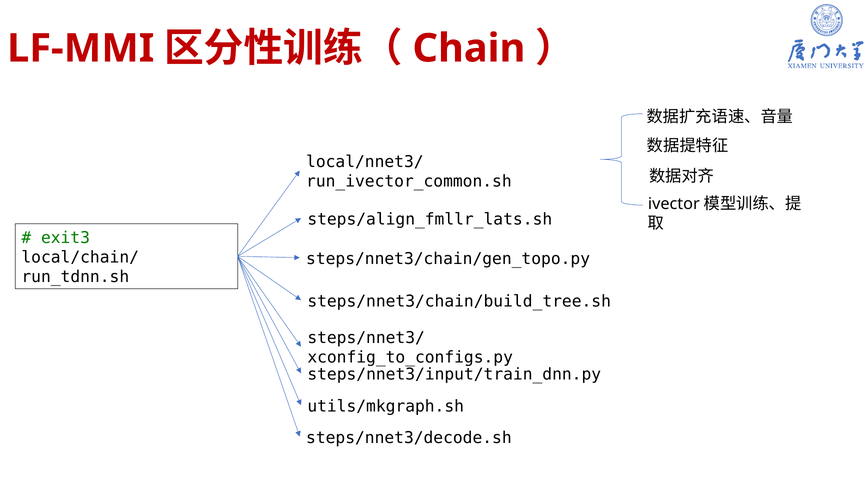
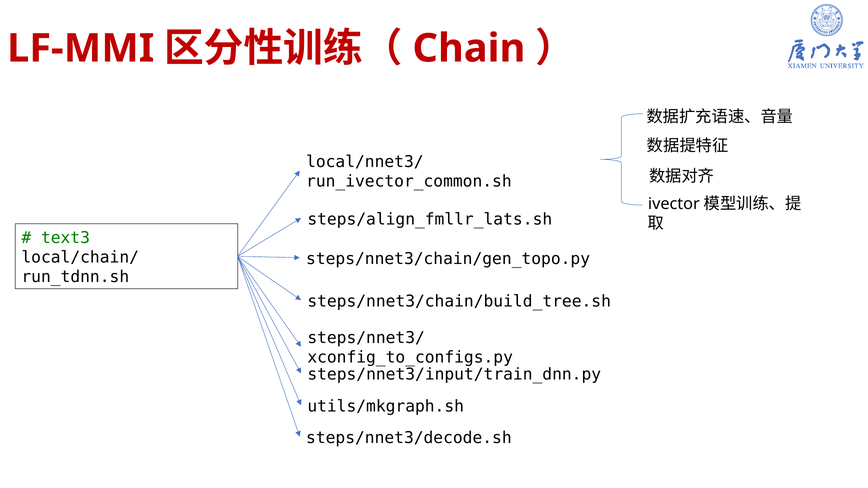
exit3: exit3 -> text3
